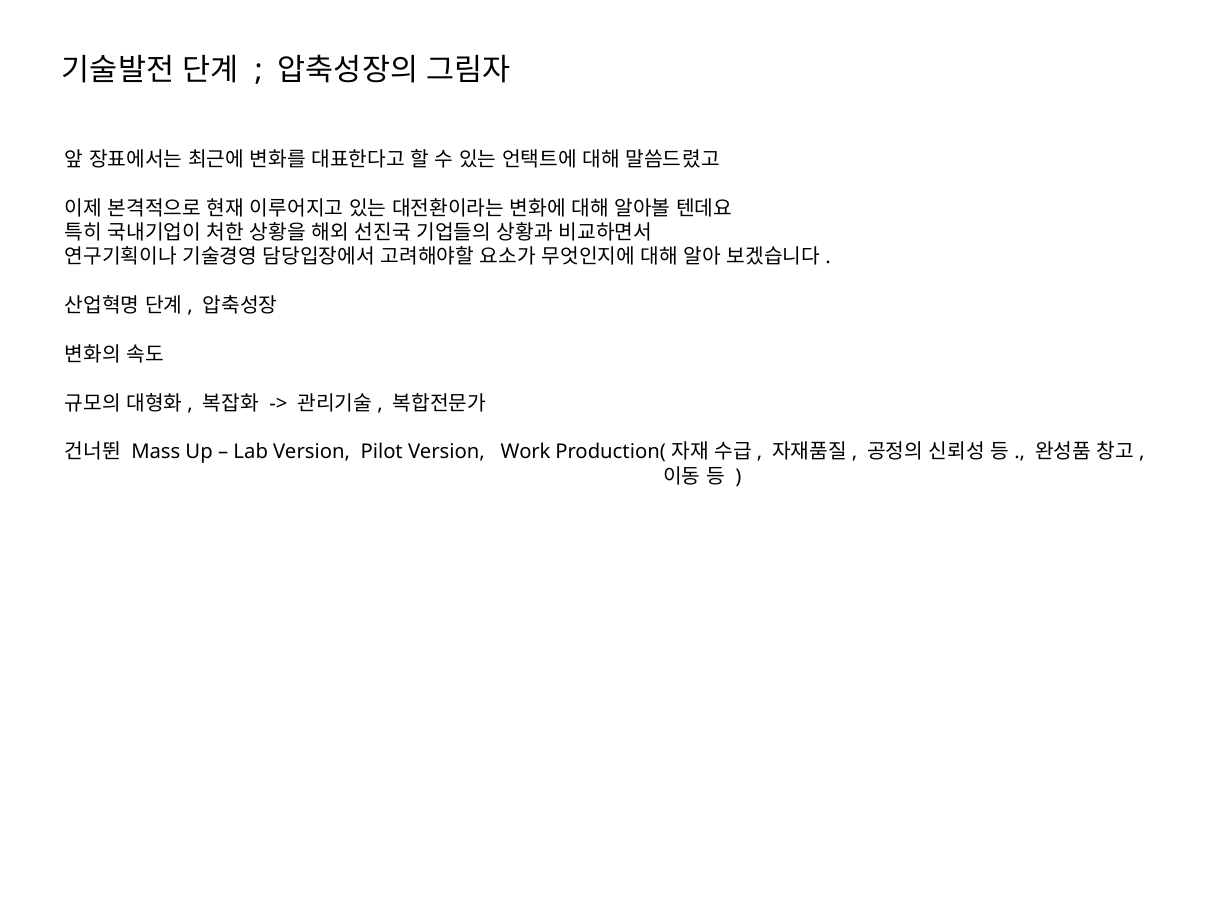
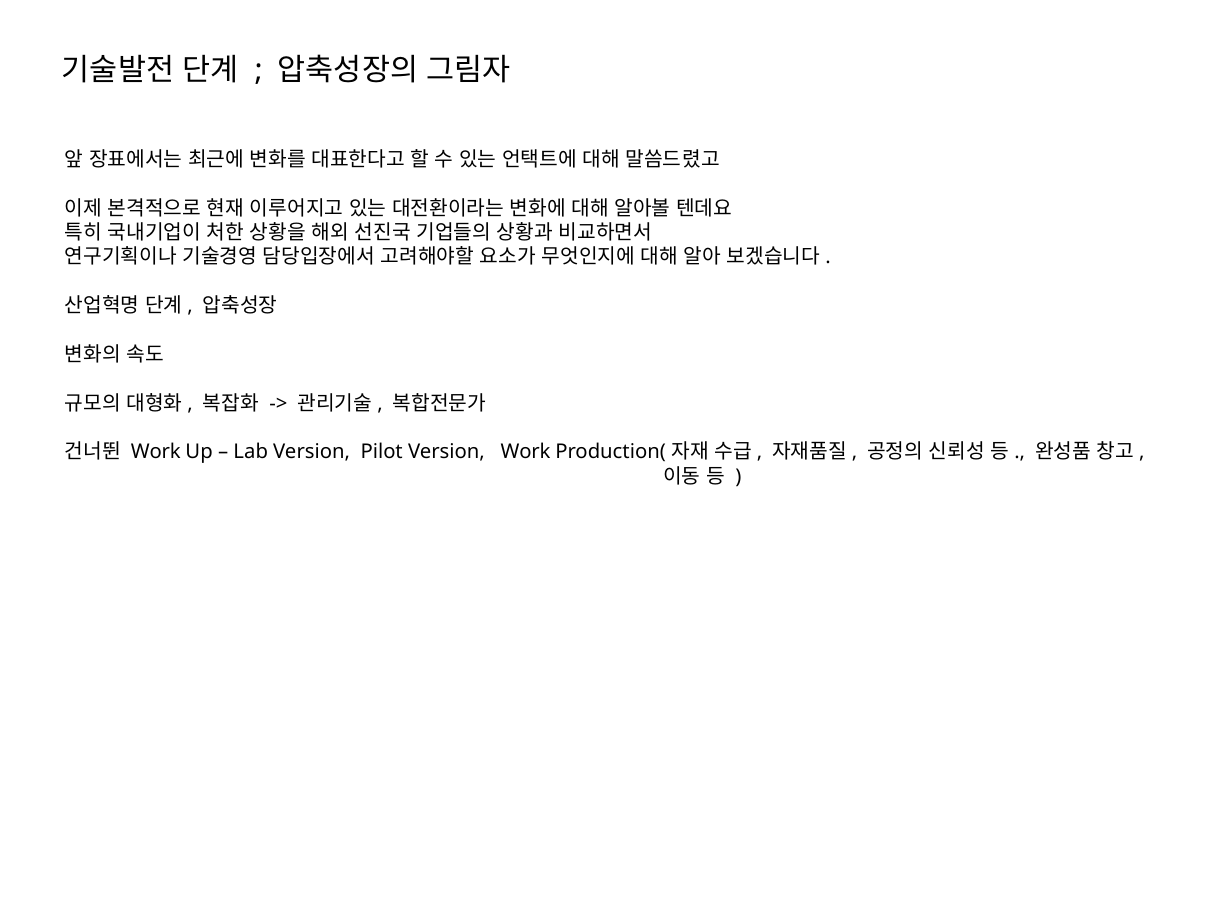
Mass at (156, 452): Mass -> Work
